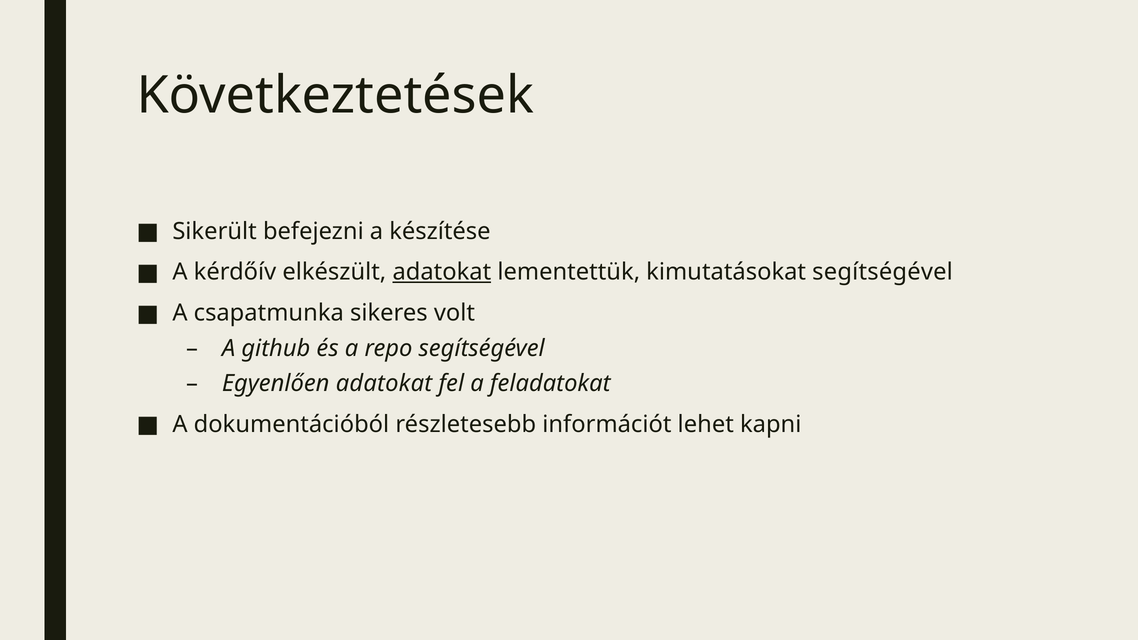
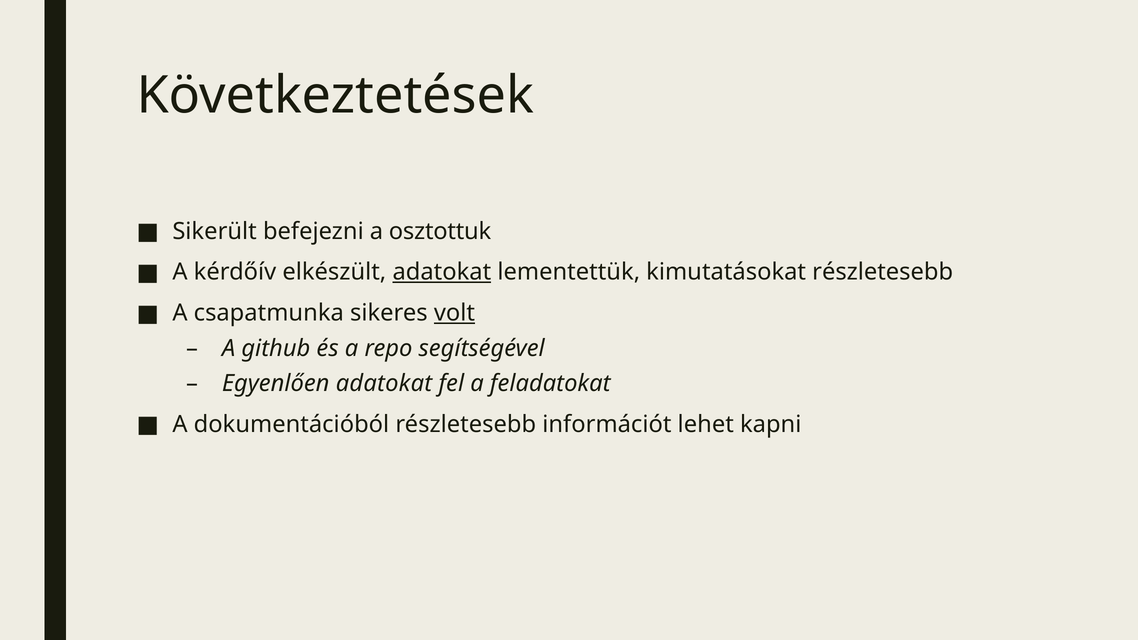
készítése: készítése -> osztottuk
kimutatásokat segítségével: segítségével -> részletesebb
volt underline: none -> present
